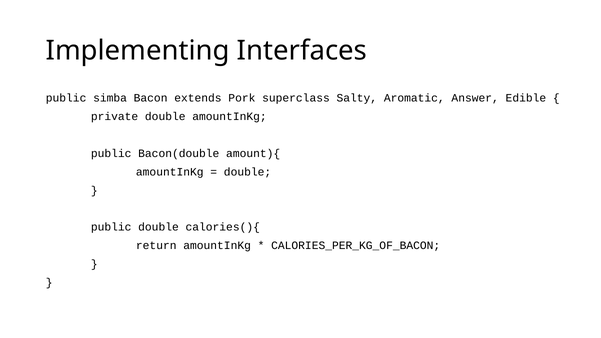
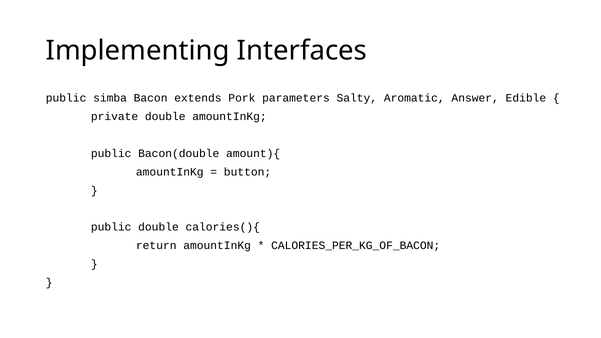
superclass: superclass -> parameters
double at (248, 172): double -> button
